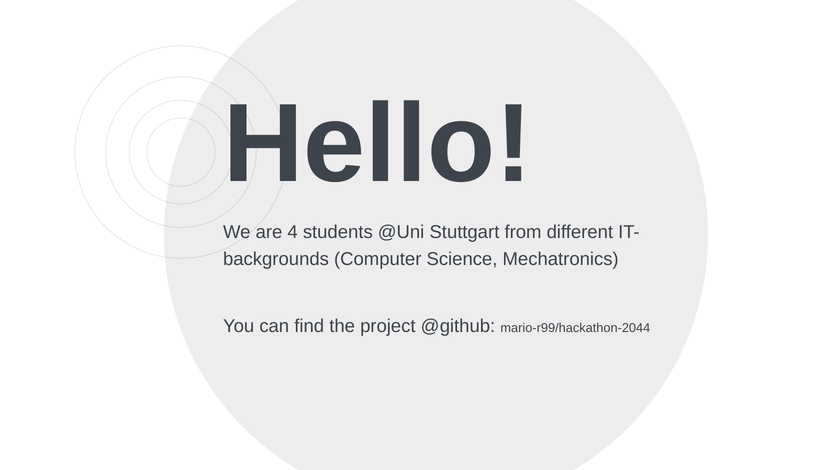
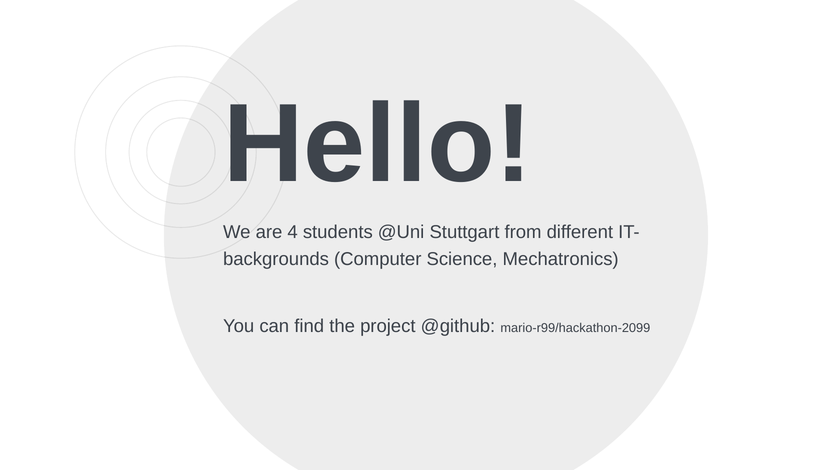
mario-r99/hackathon-2044: mario-r99/hackathon-2044 -> mario-r99/hackathon-2099
